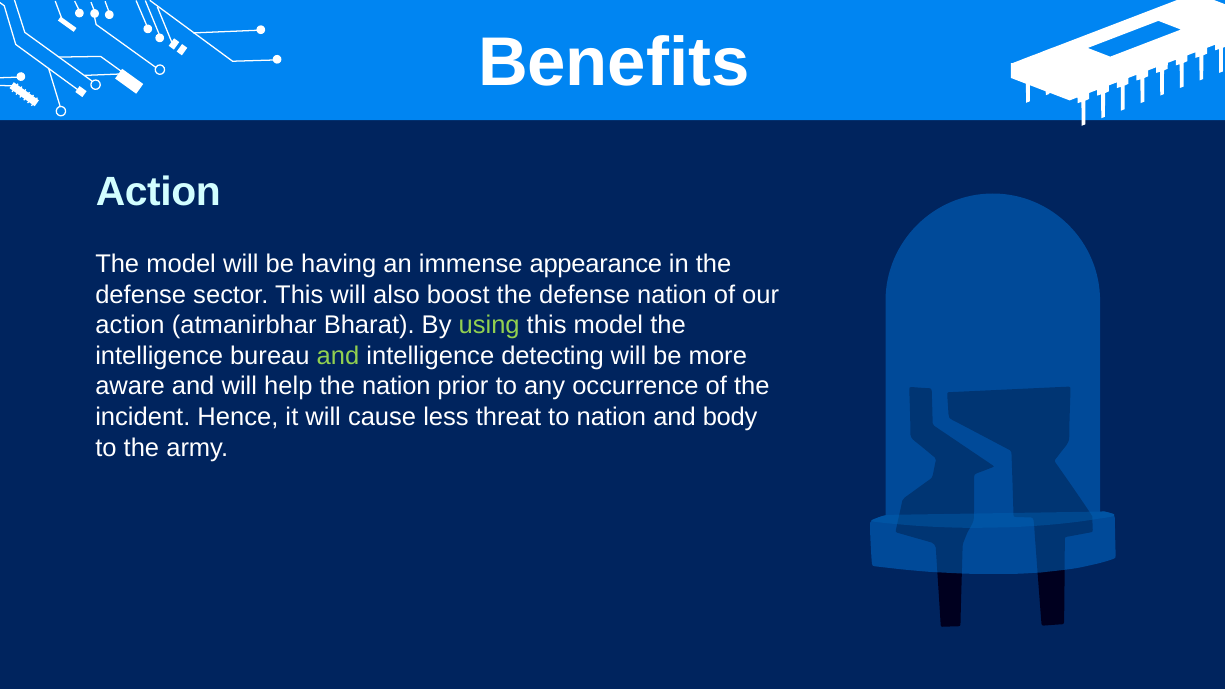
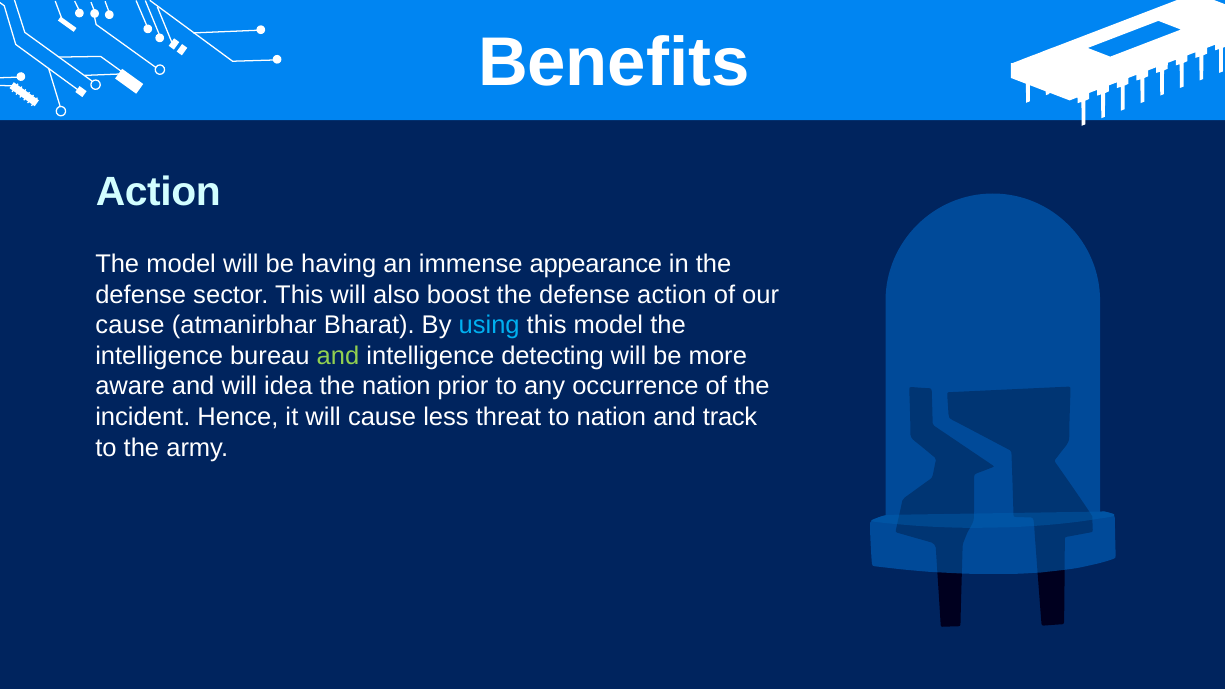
defense nation: nation -> action
action at (130, 325): action -> cause
using colour: light green -> light blue
help: help -> idea
body: body -> track
